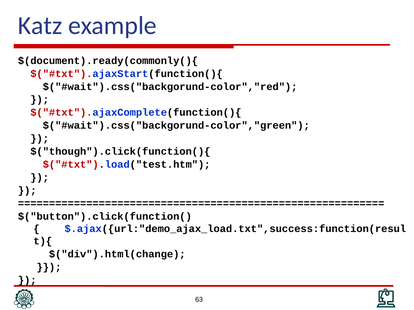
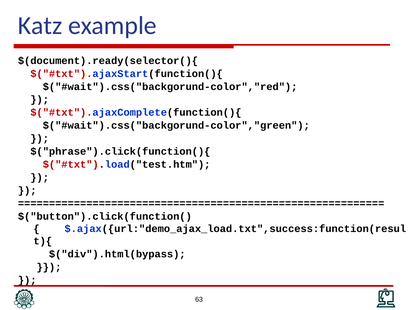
$(document).ready(commonly(){: $(document).ready(commonly(){ -> $(document).ready(selector(){
$("though").click(function(){: $("though").click(function(){ -> $("phrase").click(function(){
$("div").html(change: $("div").html(change -> $("div").html(bypass
